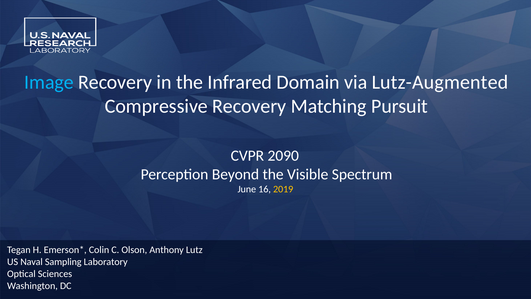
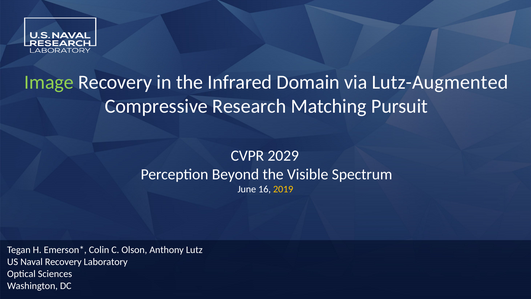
Image colour: light blue -> light green
Compressive Recovery: Recovery -> Research
2090: 2090 -> 2029
Naval Sampling: Sampling -> Recovery
